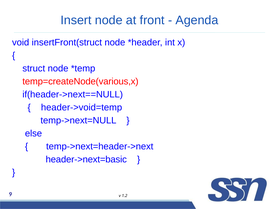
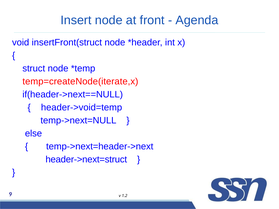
temp=createNode(various,x: temp=createNode(various,x -> temp=createNode(iterate,x
header->next=basic: header->next=basic -> header->next=struct
